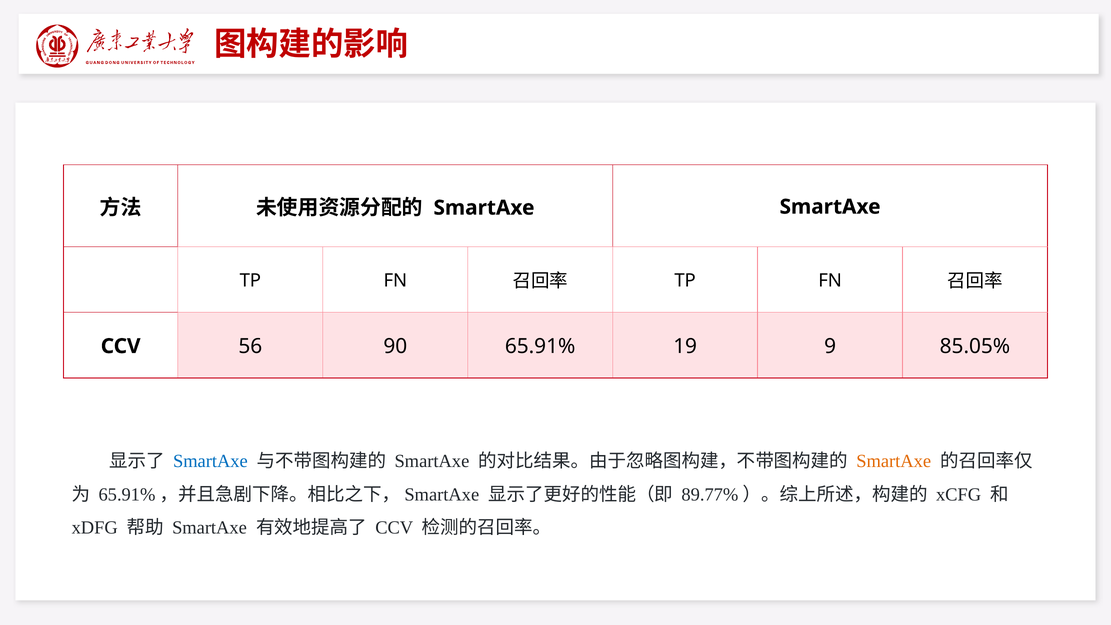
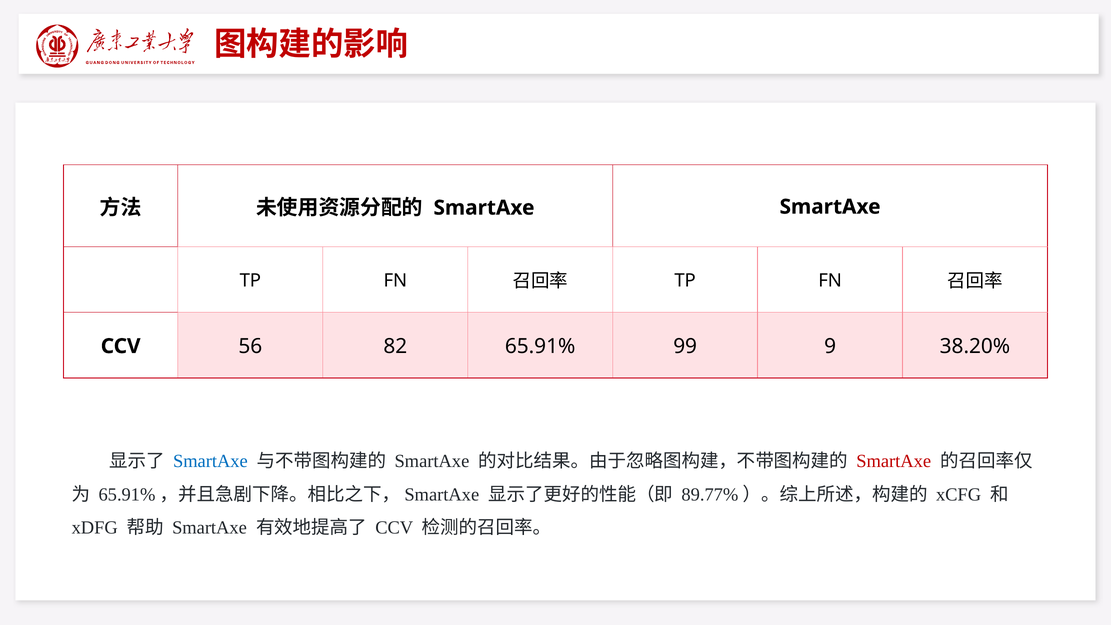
90: 90 -> 82
19: 19 -> 99
85.05%: 85.05% -> 38.20%
SmartAxe at (894, 461) colour: orange -> red
